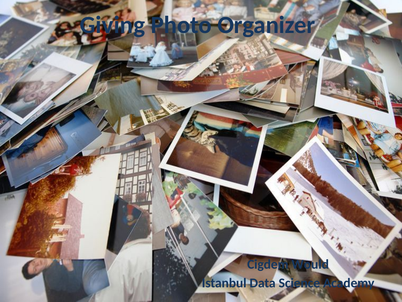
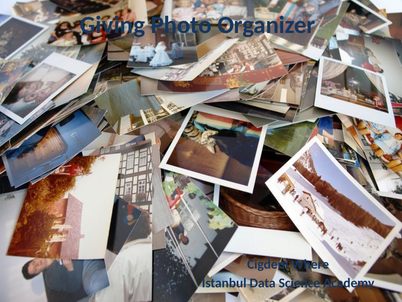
Would: Would -> Where
